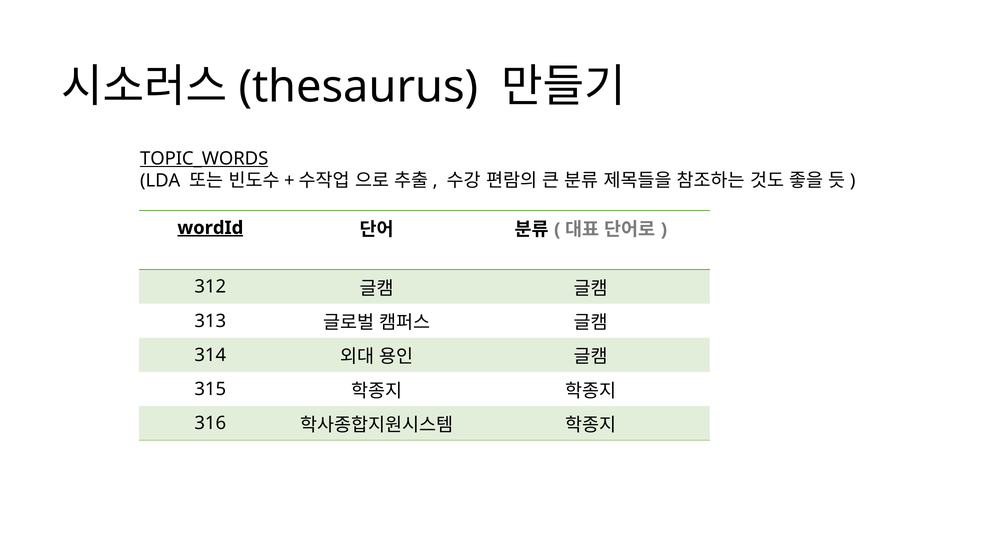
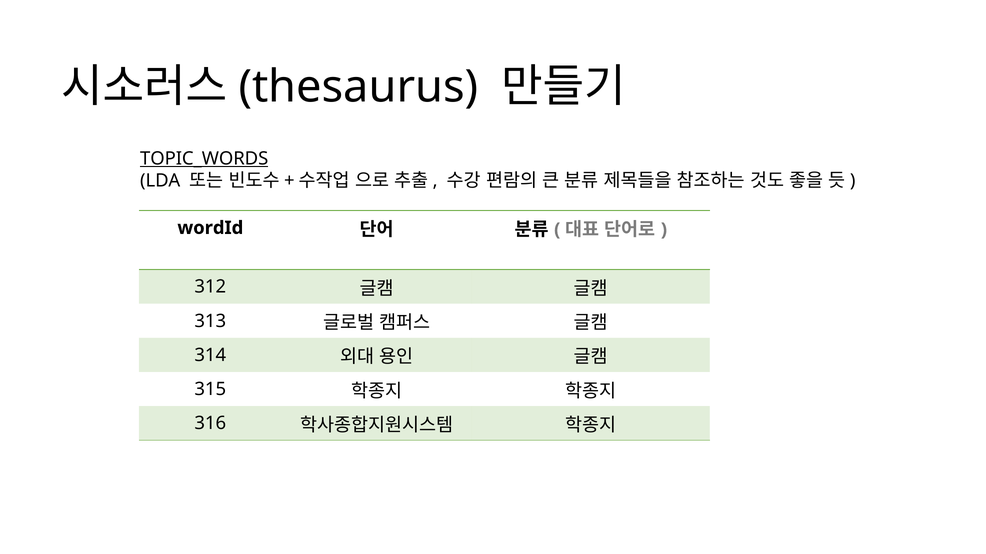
wordId underline: present -> none
